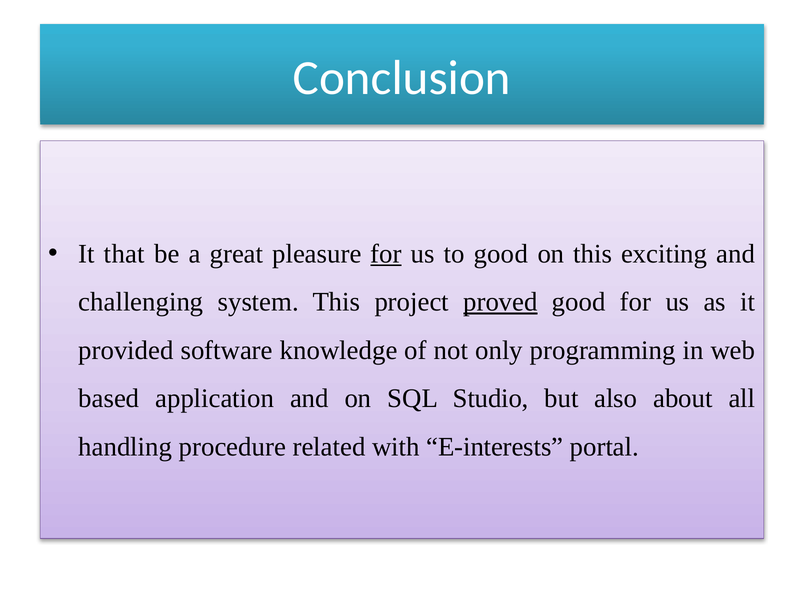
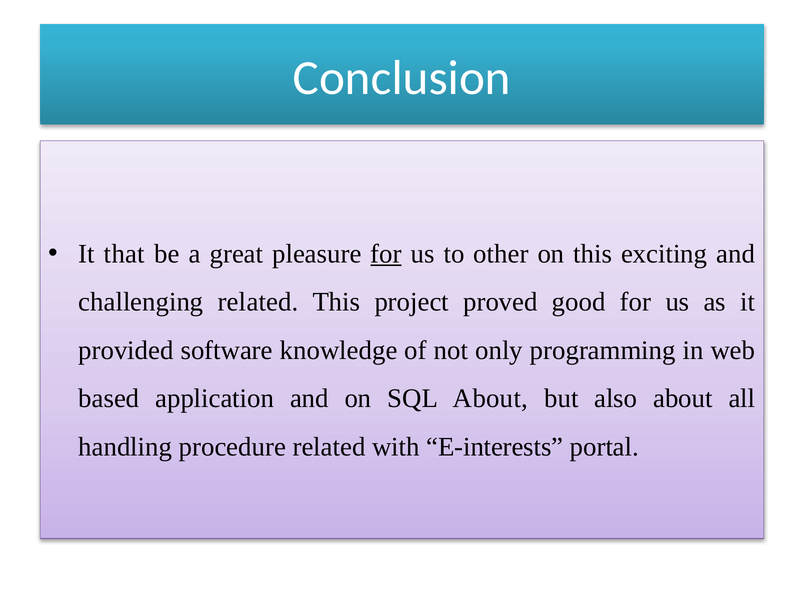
to good: good -> other
challenging system: system -> related
proved underline: present -> none
SQL Studio: Studio -> About
